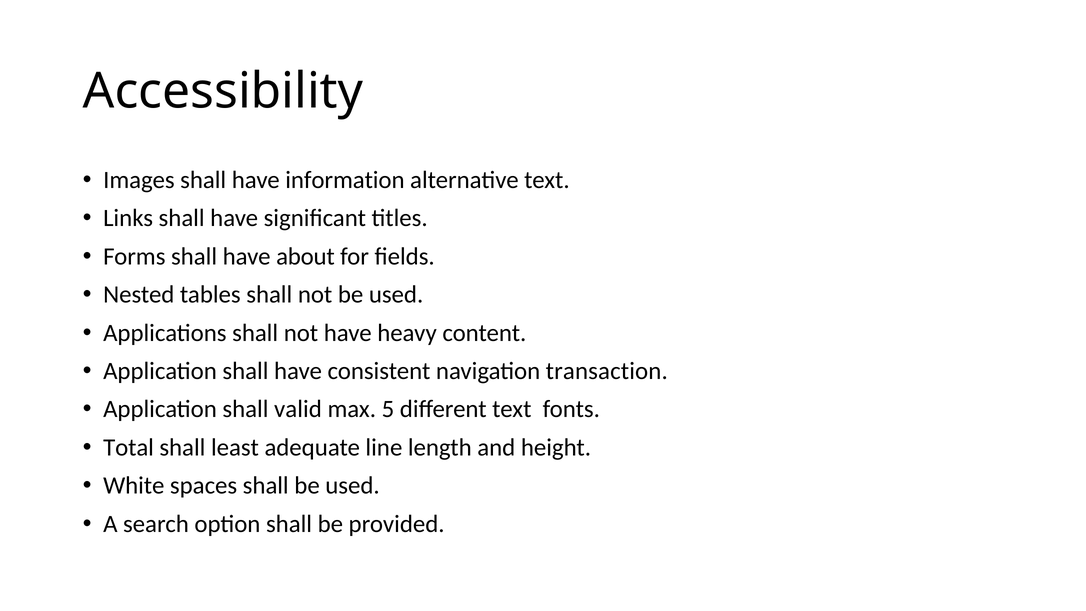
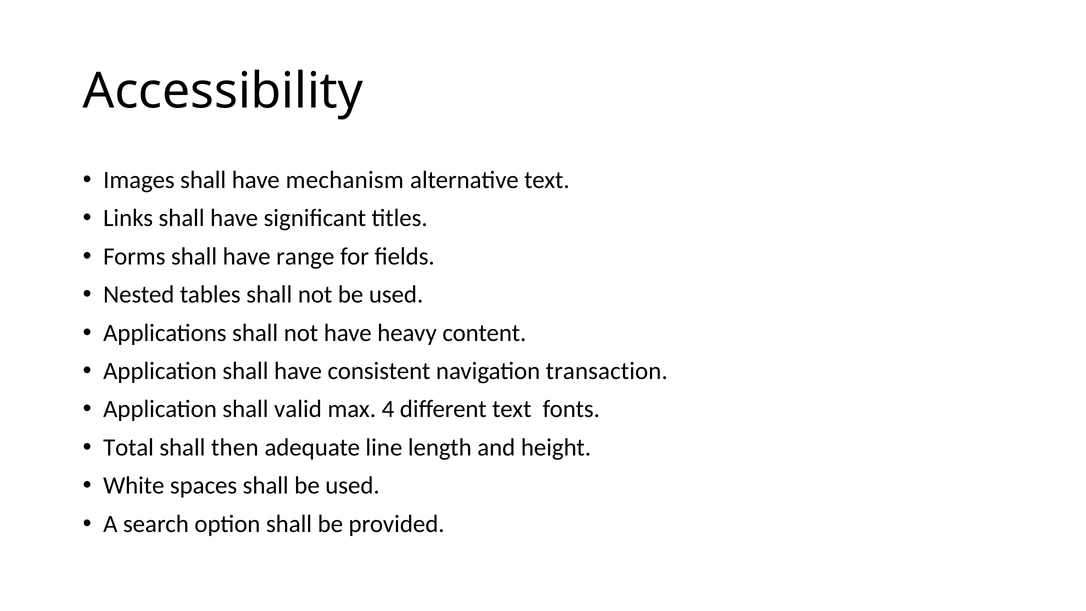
information: information -> mechanism
about: about -> range
5: 5 -> 4
least: least -> then
